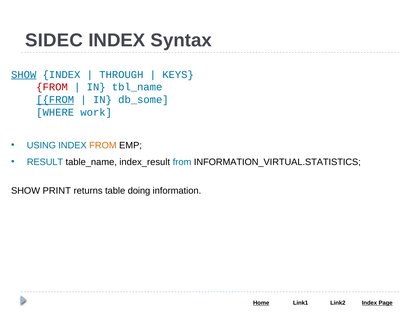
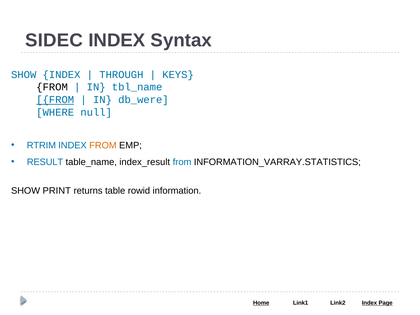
SHOW at (24, 75) underline: present -> none
FROM at (52, 87) colour: red -> black
db_some: db_some -> db_were
work: work -> null
USING: USING -> RTRIM
INFORMATION_VIRTUAL.STATISTICS: INFORMATION_VIRTUAL.STATISTICS -> INFORMATION_VARRAY.STATISTICS
doing: doing -> rowid
